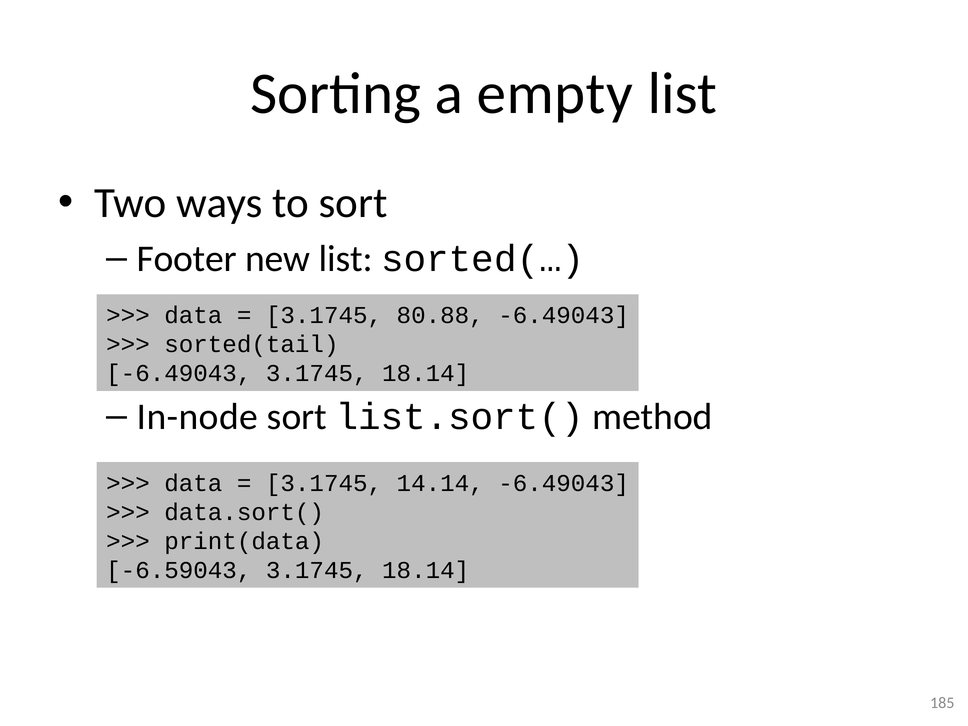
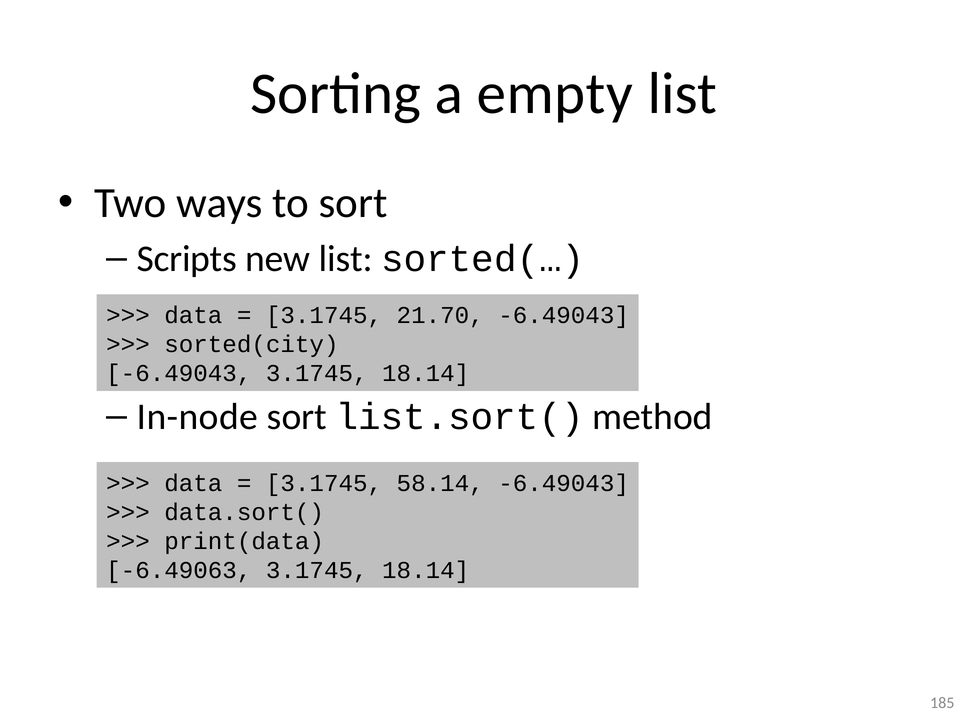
Footer: Footer -> Scripts
80.88: 80.88 -> 21.70
sorted(tail: sorted(tail -> sorted(city
14.14: 14.14 -> 58.14
-6.59043: -6.59043 -> -6.49063
